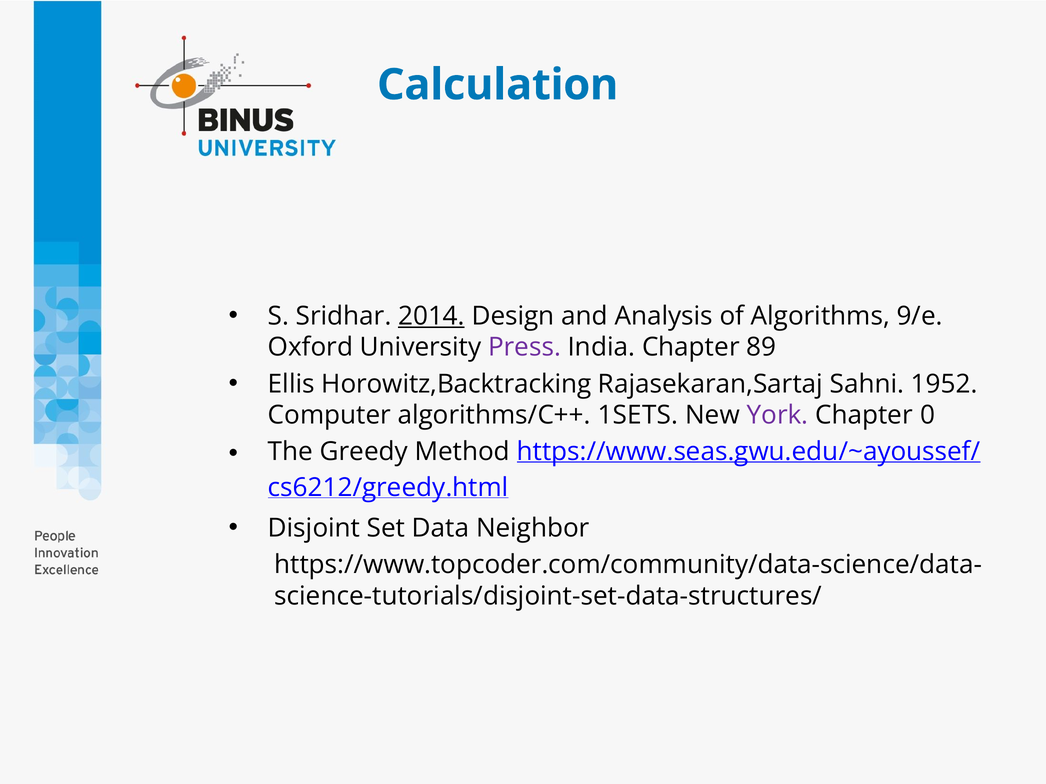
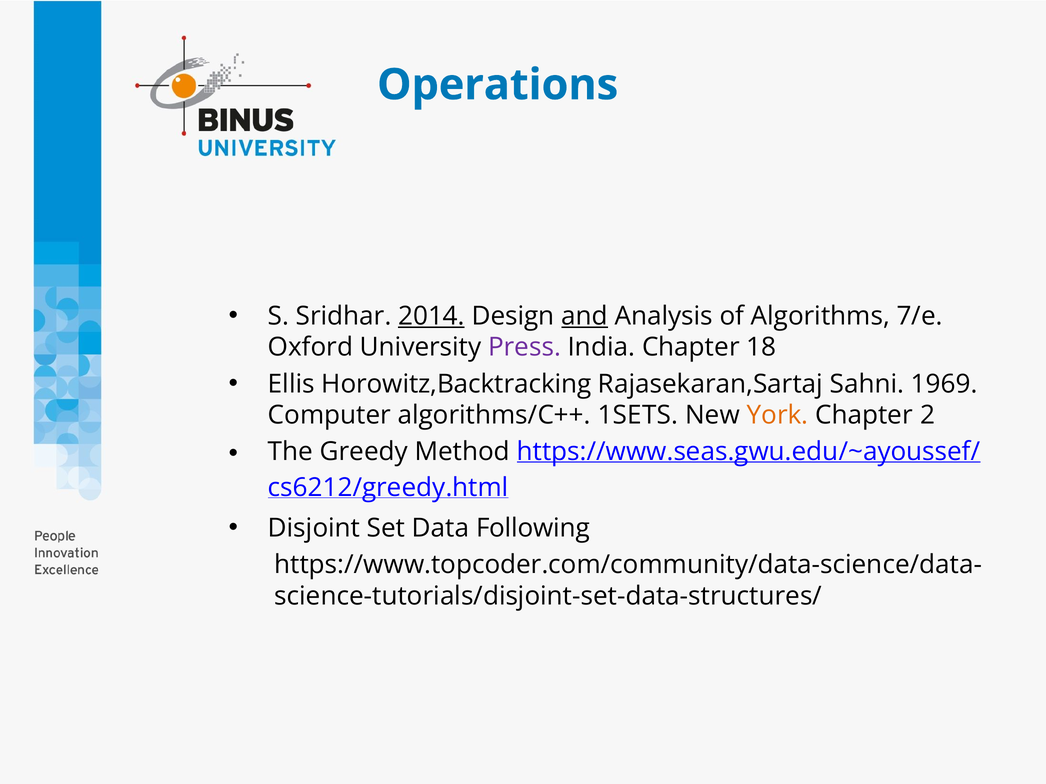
Calculation: Calculation -> Operations
and underline: none -> present
9/e: 9/e -> 7/e
89: 89 -> 18
1952: 1952 -> 1969
York colour: purple -> orange
0: 0 -> 2
Neighbor: Neighbor -> Following
